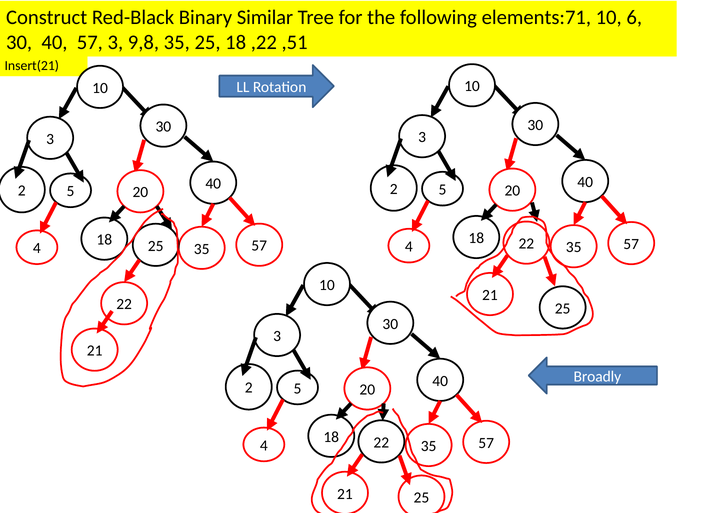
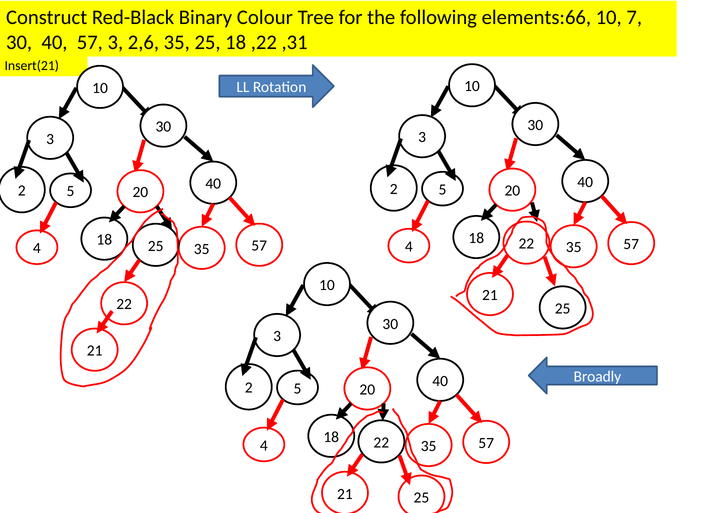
Similar: Similar -> Colour
elements:71: elements:71 -> elements:66
6: 6 -> 7
9,8: 9,8 -> 2,6
,51: ,51 -> ,31
